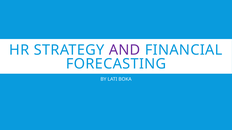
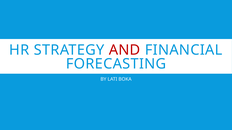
AND colour: purple -> red
